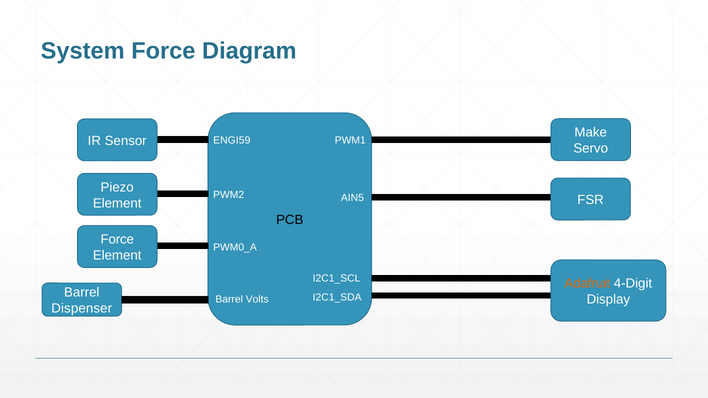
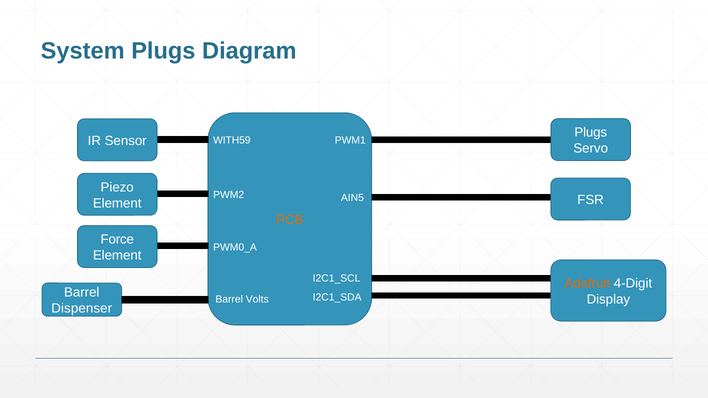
System Force: Force -> Plugs
Make at (591, 133): Make -> Plugs
ENGI59: ENGI59 -> WITH59
PCB colour: black -> orange
